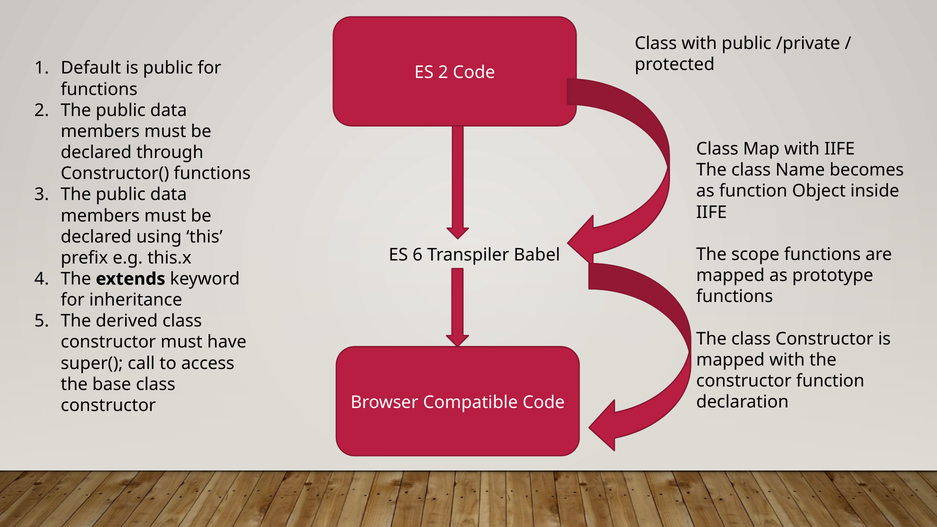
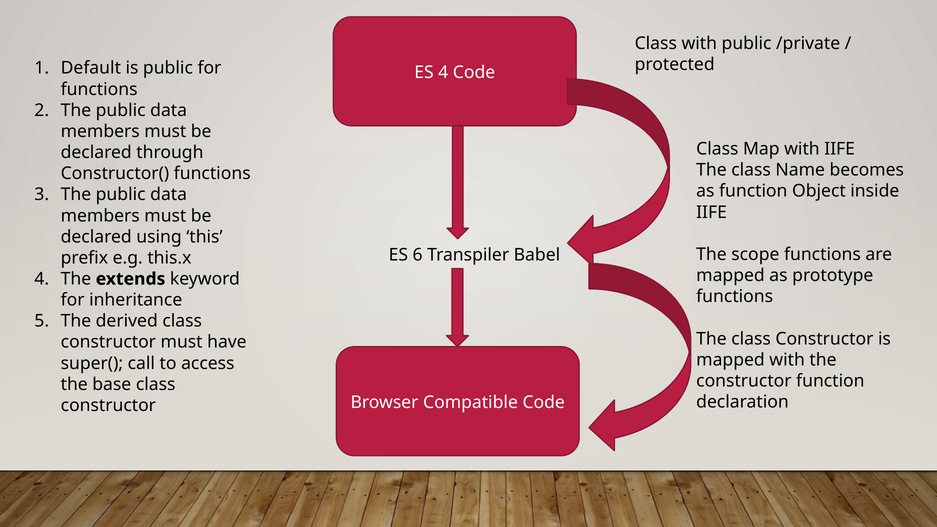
ES 2: 2 -> 4
